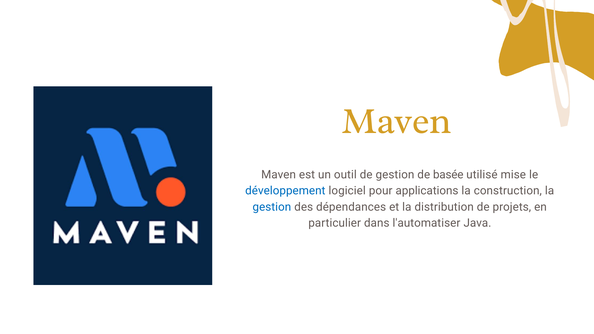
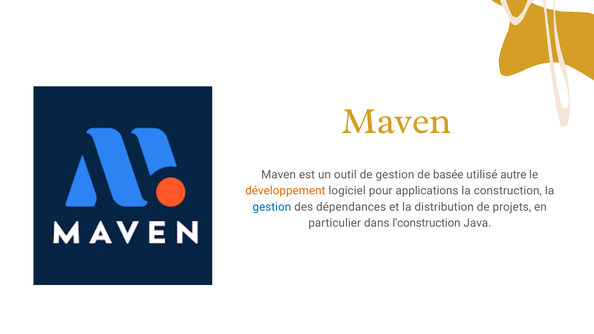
mise: mise -> autre
développement colour: blue -> orange
l'automatiser: l'automatiser -> l'construction
